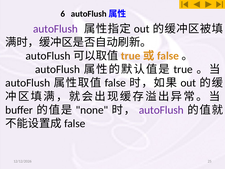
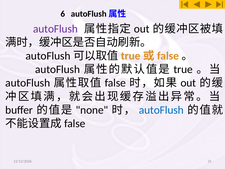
autoFlush at (161, 110) colour: purple -> blue
